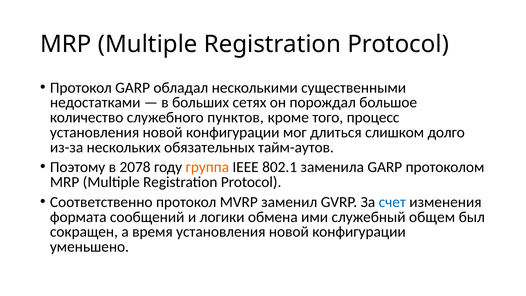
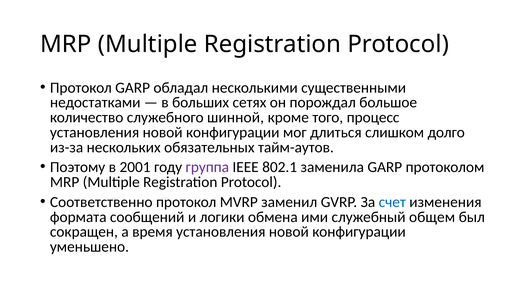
пунктов: пунктов -> шинной
2078: 2078 -> 2001
группа colour: orange -> purple
